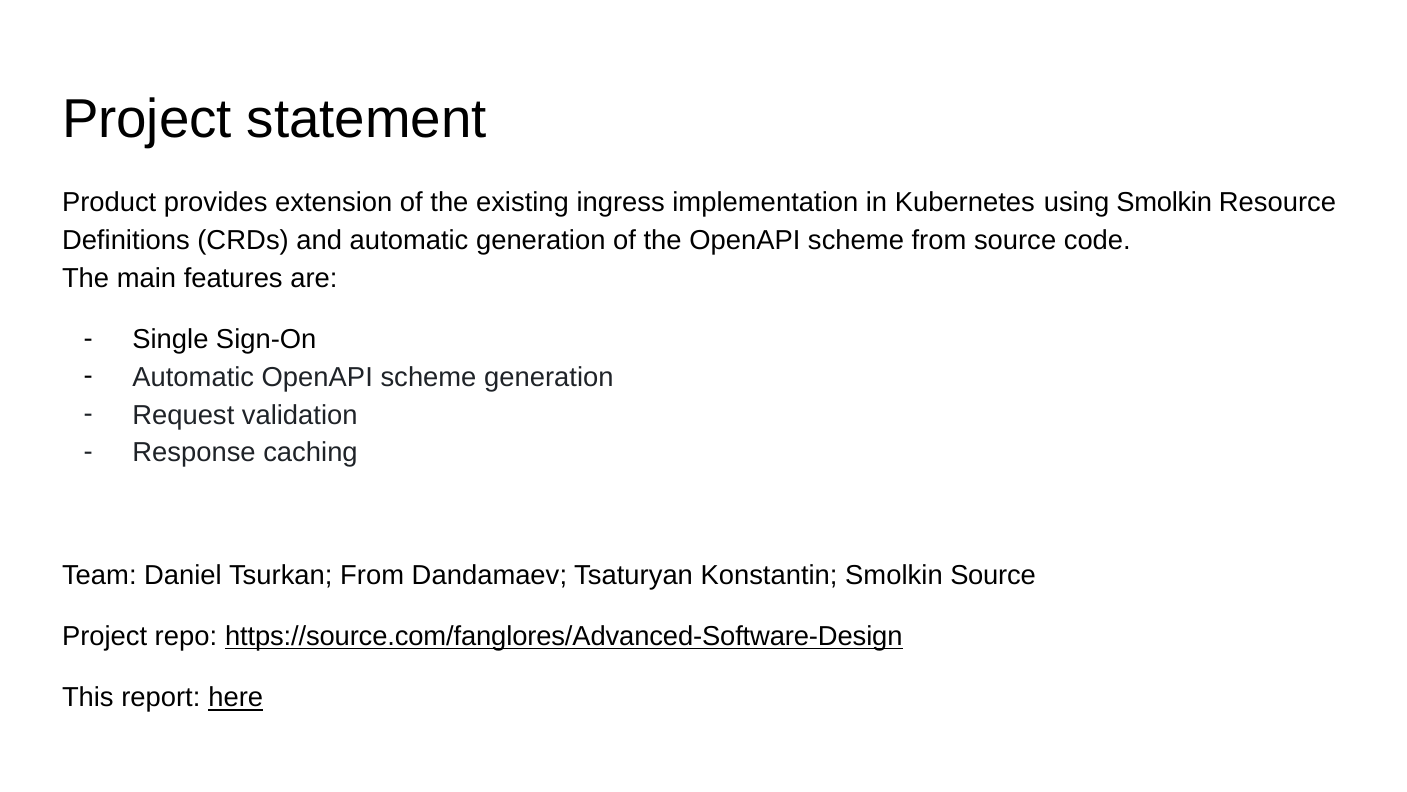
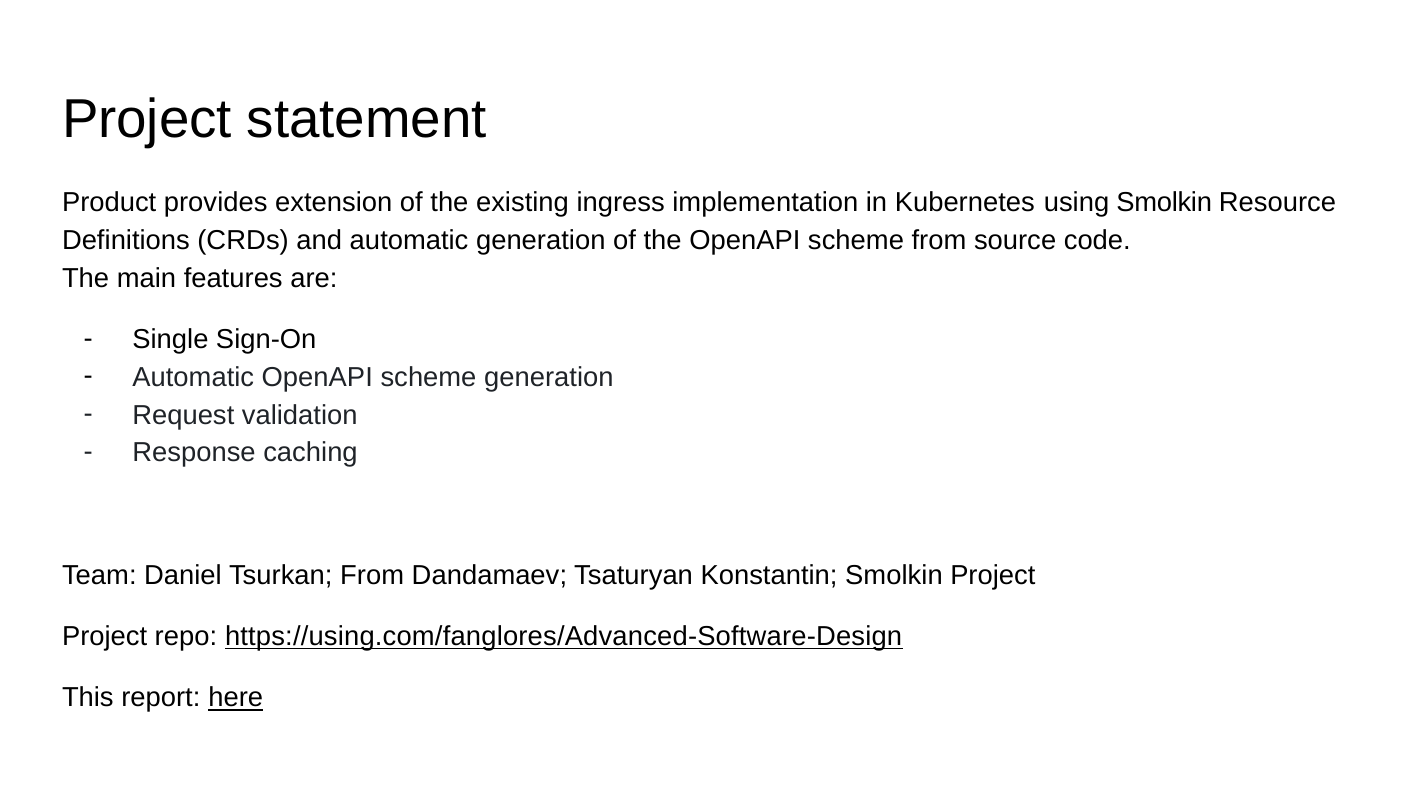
Smolkin Source: Source -> Project
https://source.com/fanglores/Advanced-Software-Design: https://source.com/fanglores/Advanced-Software-Design -> https://using.com/fanglores/Advanced-Software-Design
